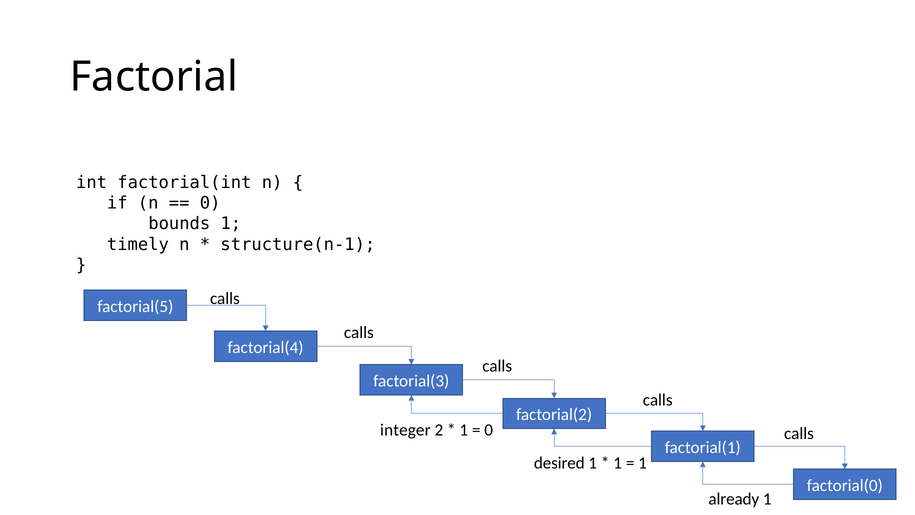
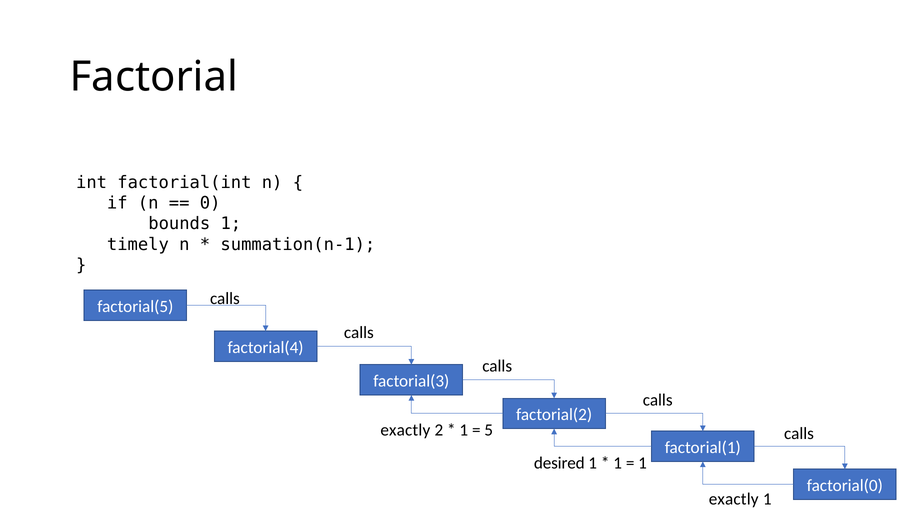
structure(n-1: structure(n-1 -> summation(n-1
integer at (405, 430): integer -> exactly
0 at (489, 430): 0 -> 5
already at (734, 499): already -> exactly
